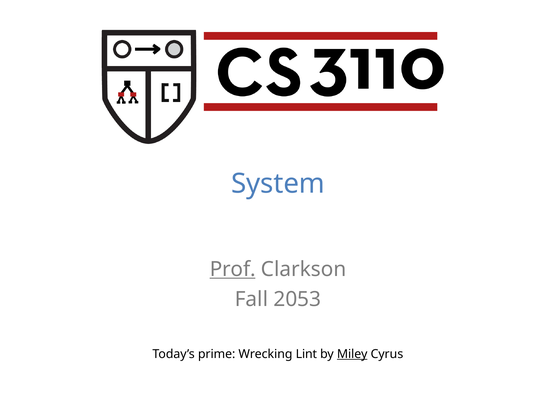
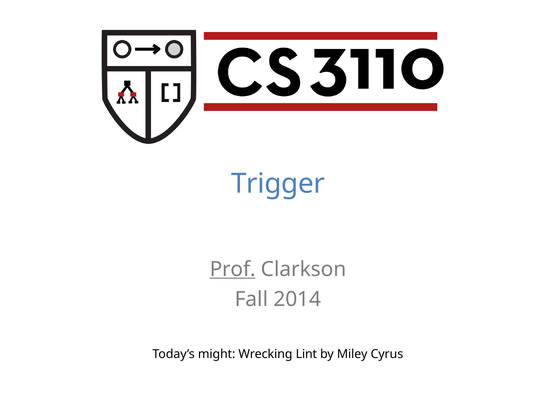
System: System -> Trigger
2053: 2053 -> 2014
prime: prime -> might
Miley underline: present -> none
